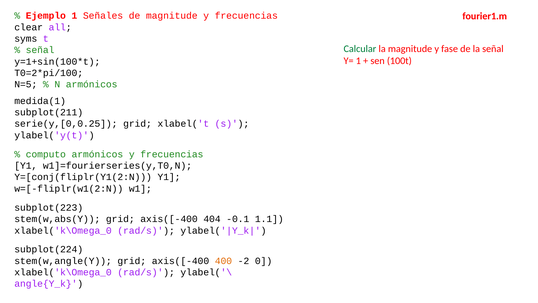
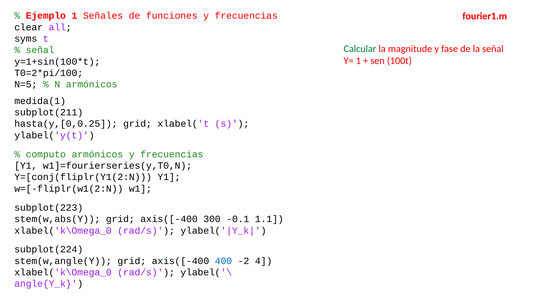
de magnitude: magnitude -> funciones
serie(y,[0,0.25: serie(y,[0,0.25 -> hasta(y,[0,0.25
404: 404 -> 300
400 colour: orange -> blue
0: 0 -> 4
